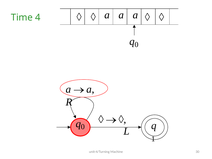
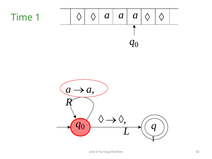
Time 4: 4 -> 1
